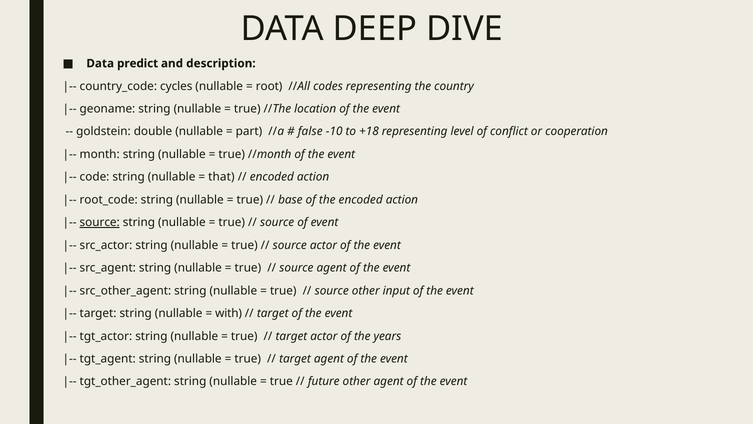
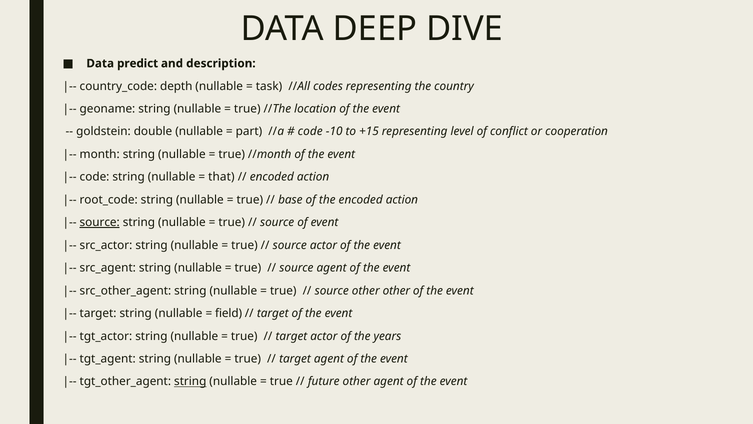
cycles: cycles -> depth
root: root -> task
false at (310, 131): false -> code
+18: +18 -> +15
other input: input -> other
with: with -> field
string at (190, 381) underline: none -> present
